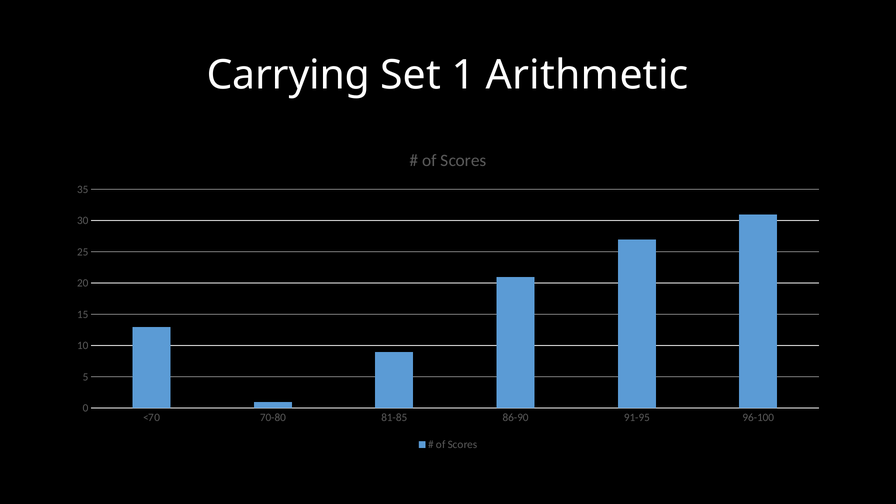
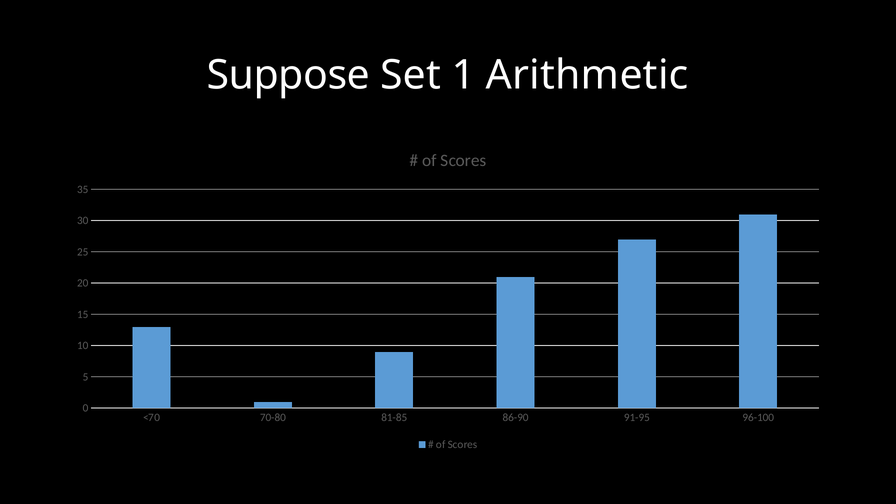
Carrying: Carrying -> Suppose
